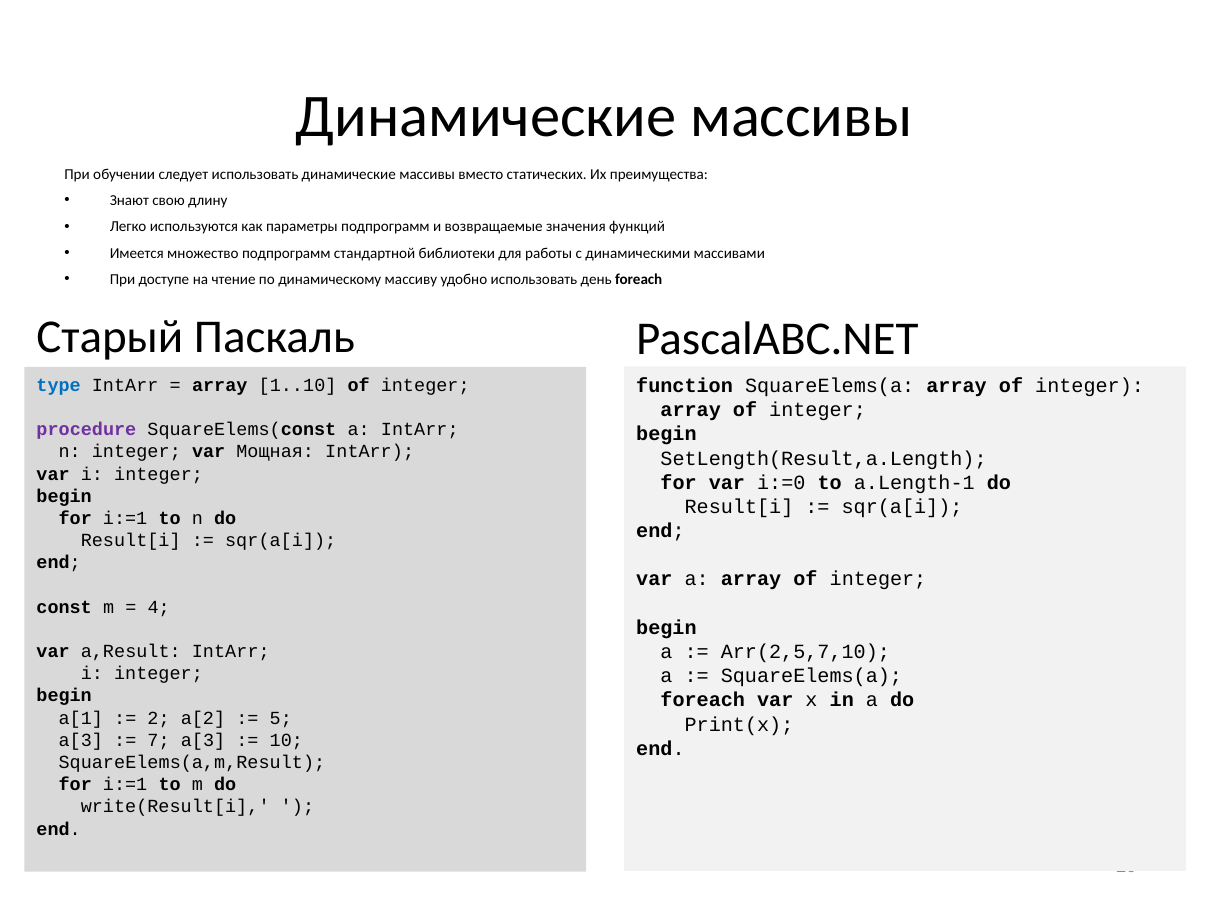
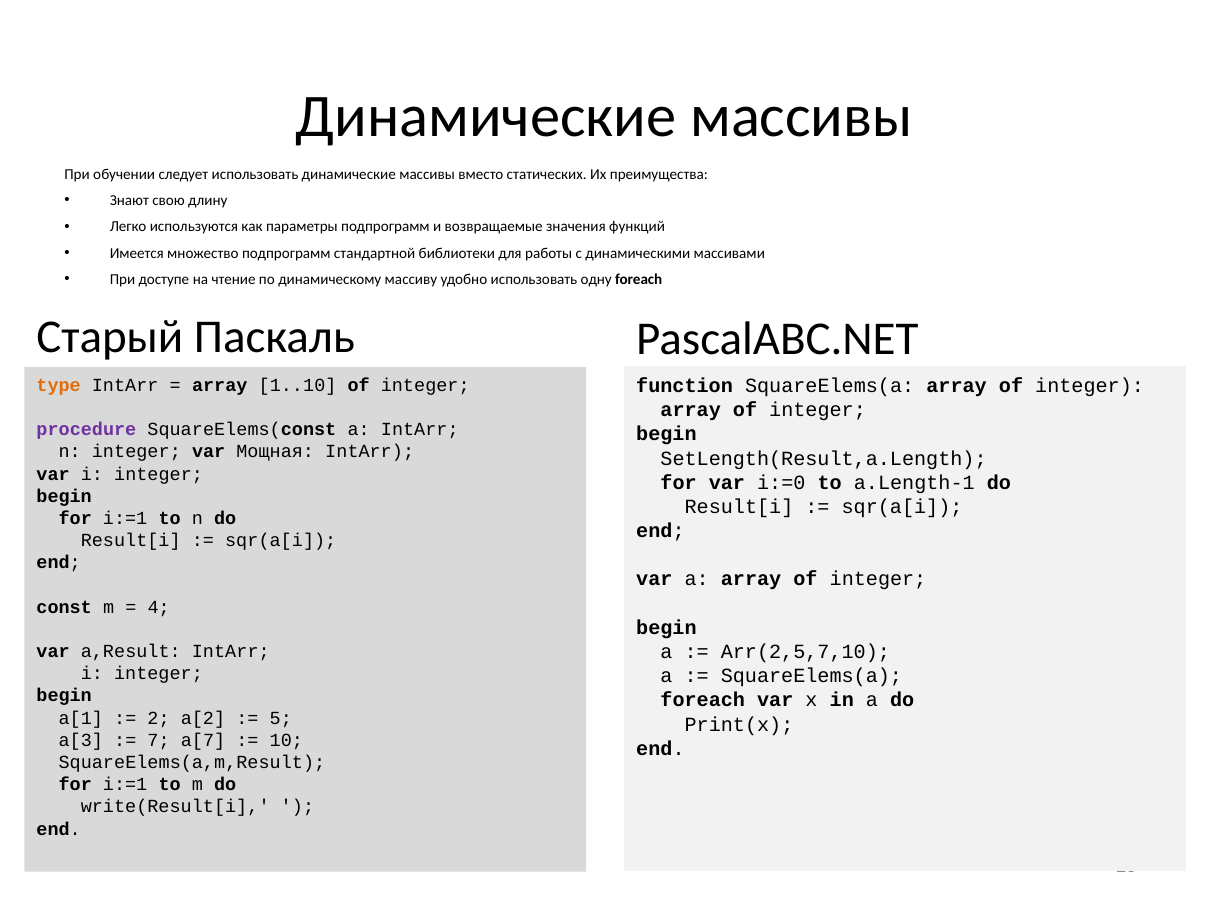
день: день -> одну
type colour: blue -> orange
7 a[3: a[3 -> a[7
